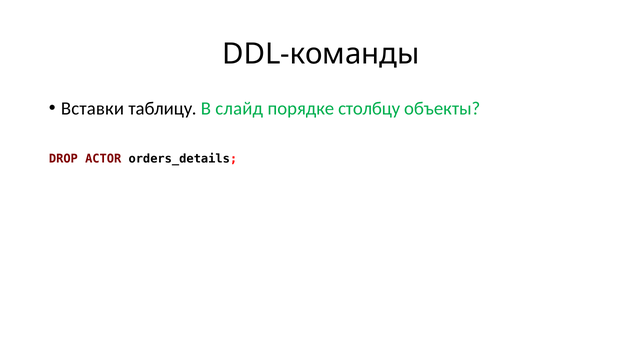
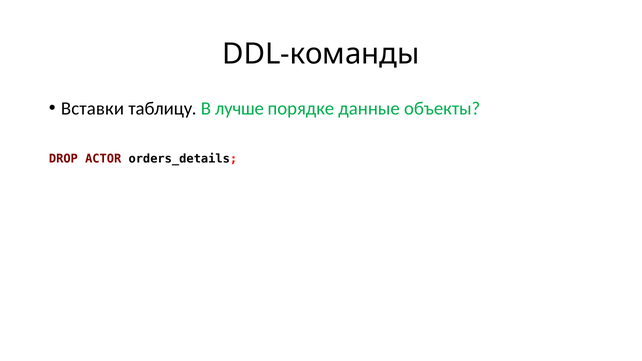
слайд: слайд -> лучше
столбцу: столбцу -> данные
